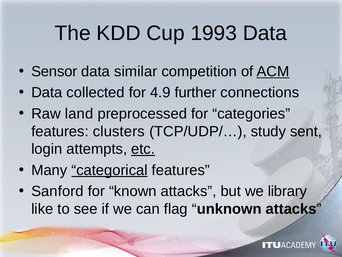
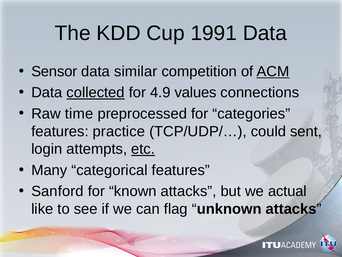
1993: 1993 -> 1991
collected underline: none -> present
further: further -> values
land: land -> time
clusters: clusters -> practice
study: study -> could
categorical underline: present -> none
library: library -> actual
